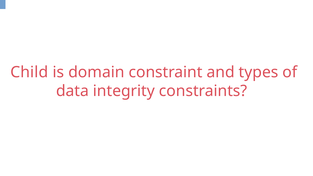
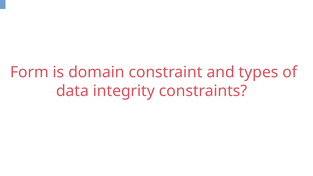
Child: Child -> Form
